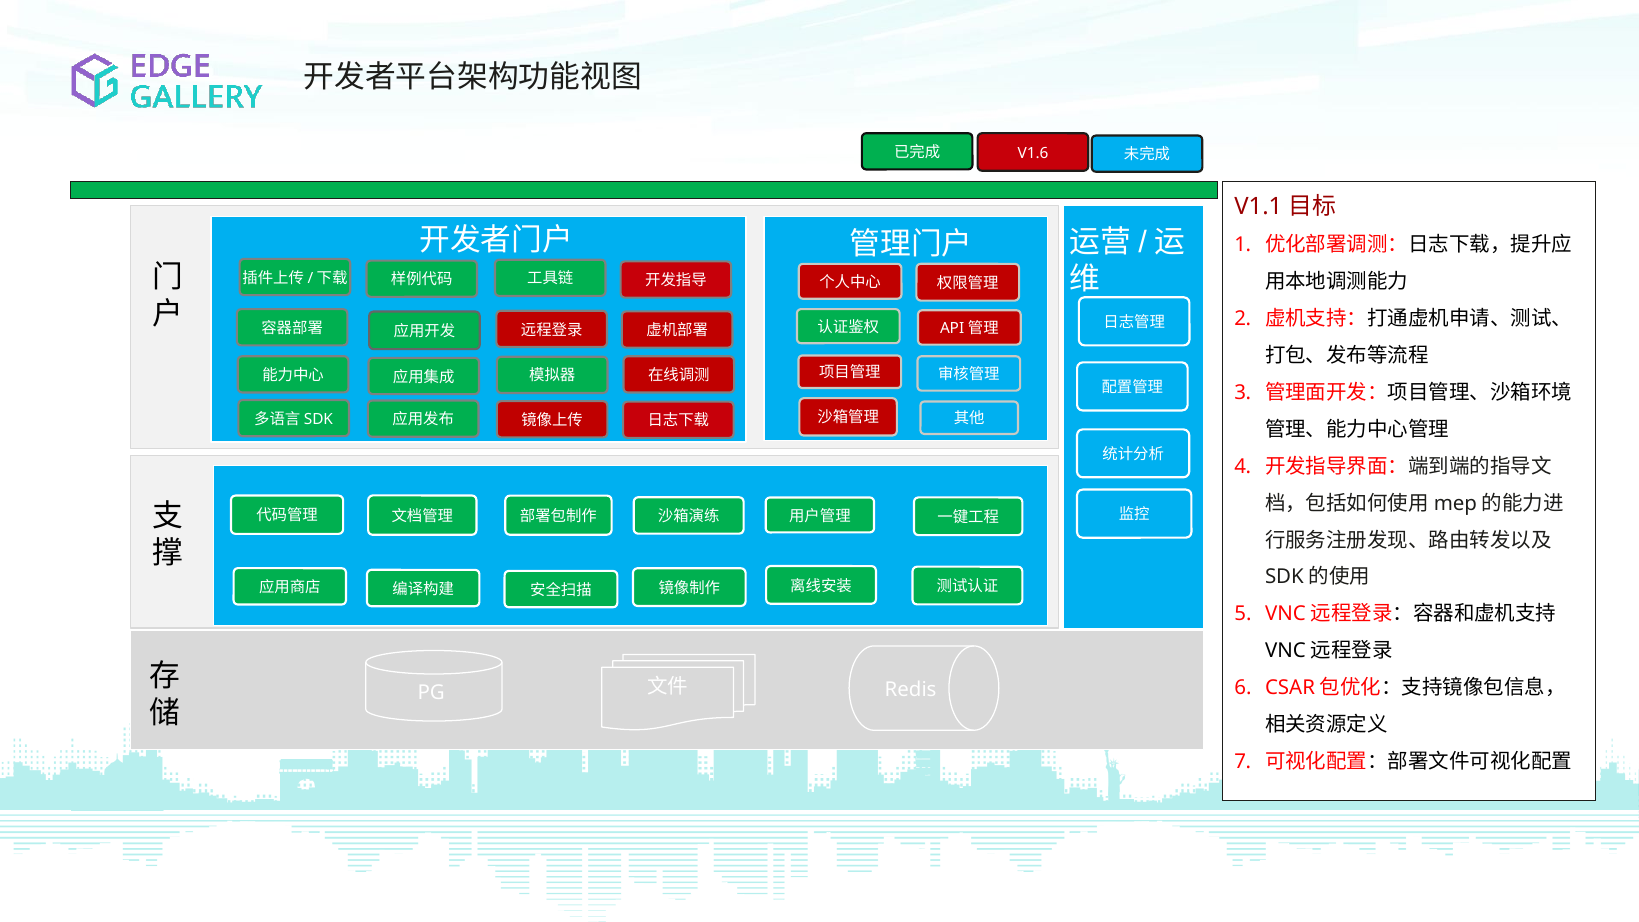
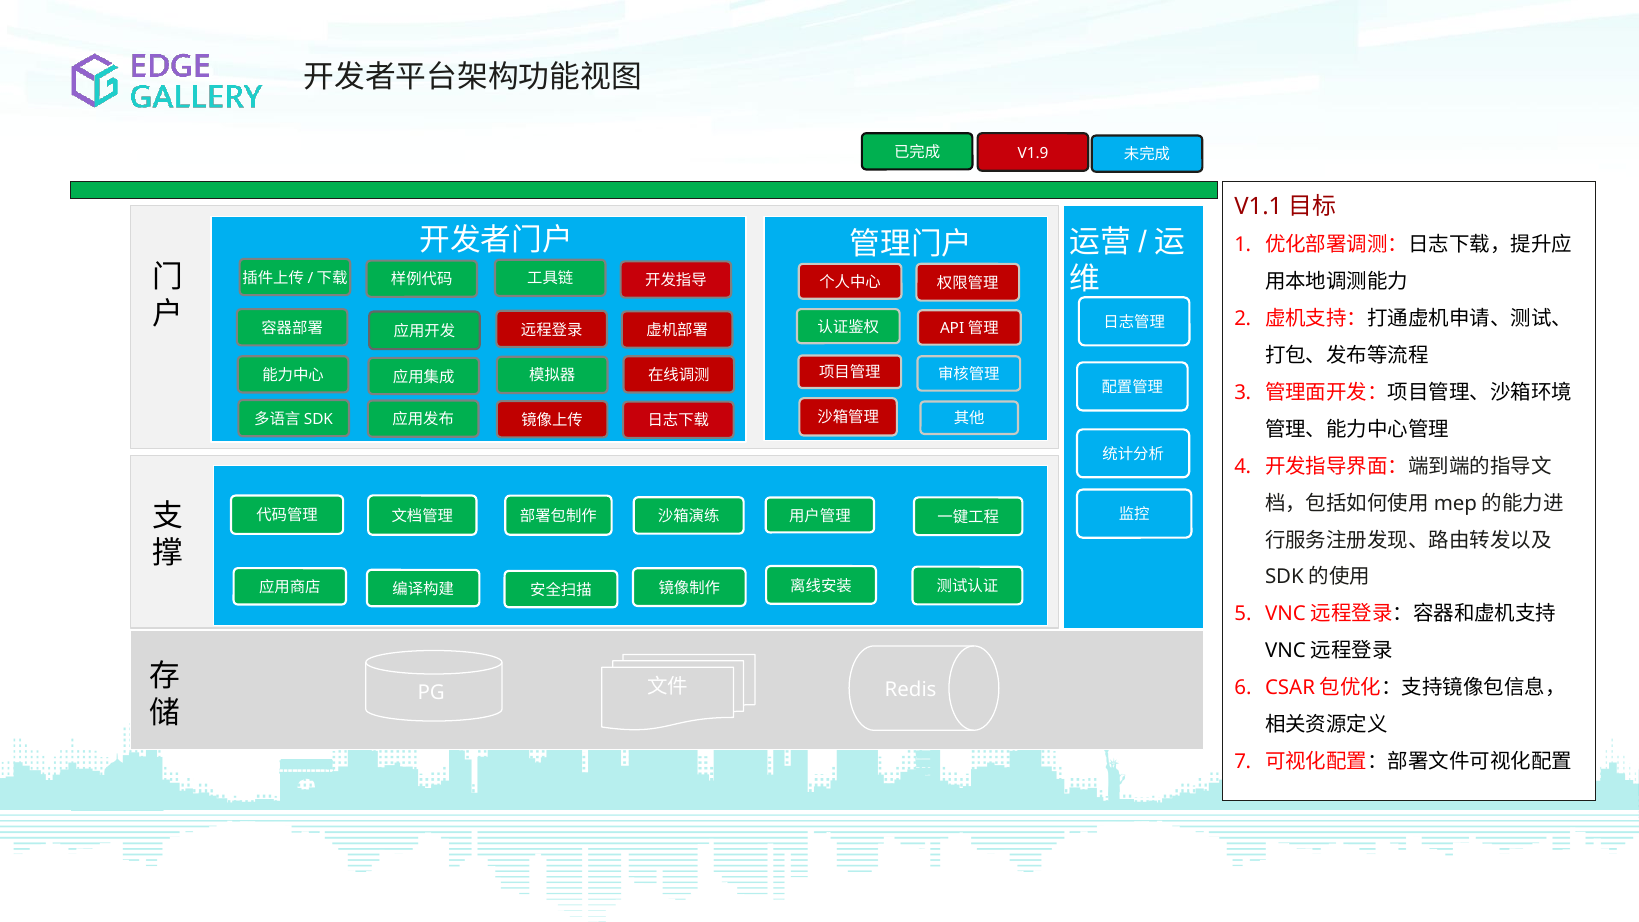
V1.6: V1.6 -> V1.9
